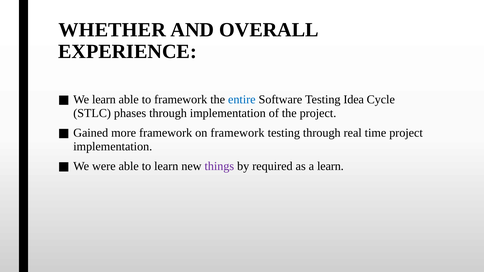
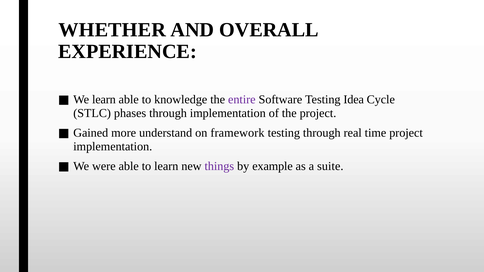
to framework: framework -> knowledge
entire colour: blue -> purple
more framework: framework -> understand
required: required -> example
a learn: learn -> suite
